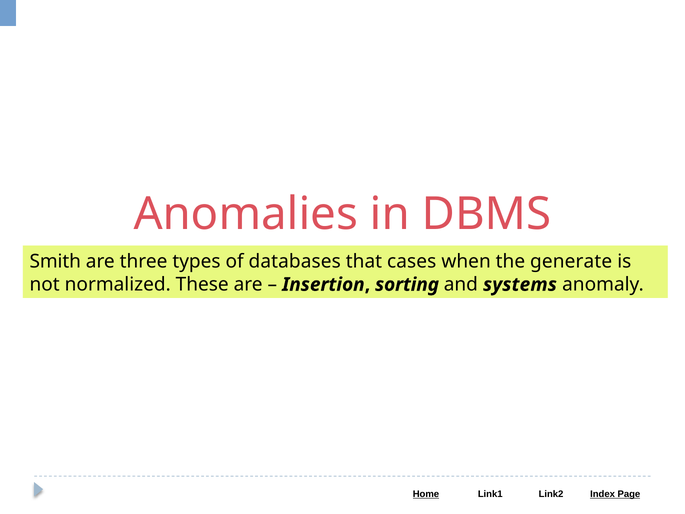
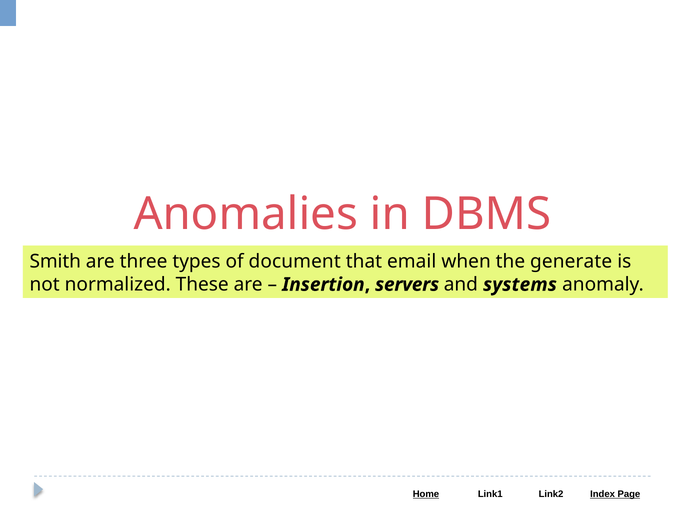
databases: databases -> document
cases: cases -> email
sorting: sorting -> servers
